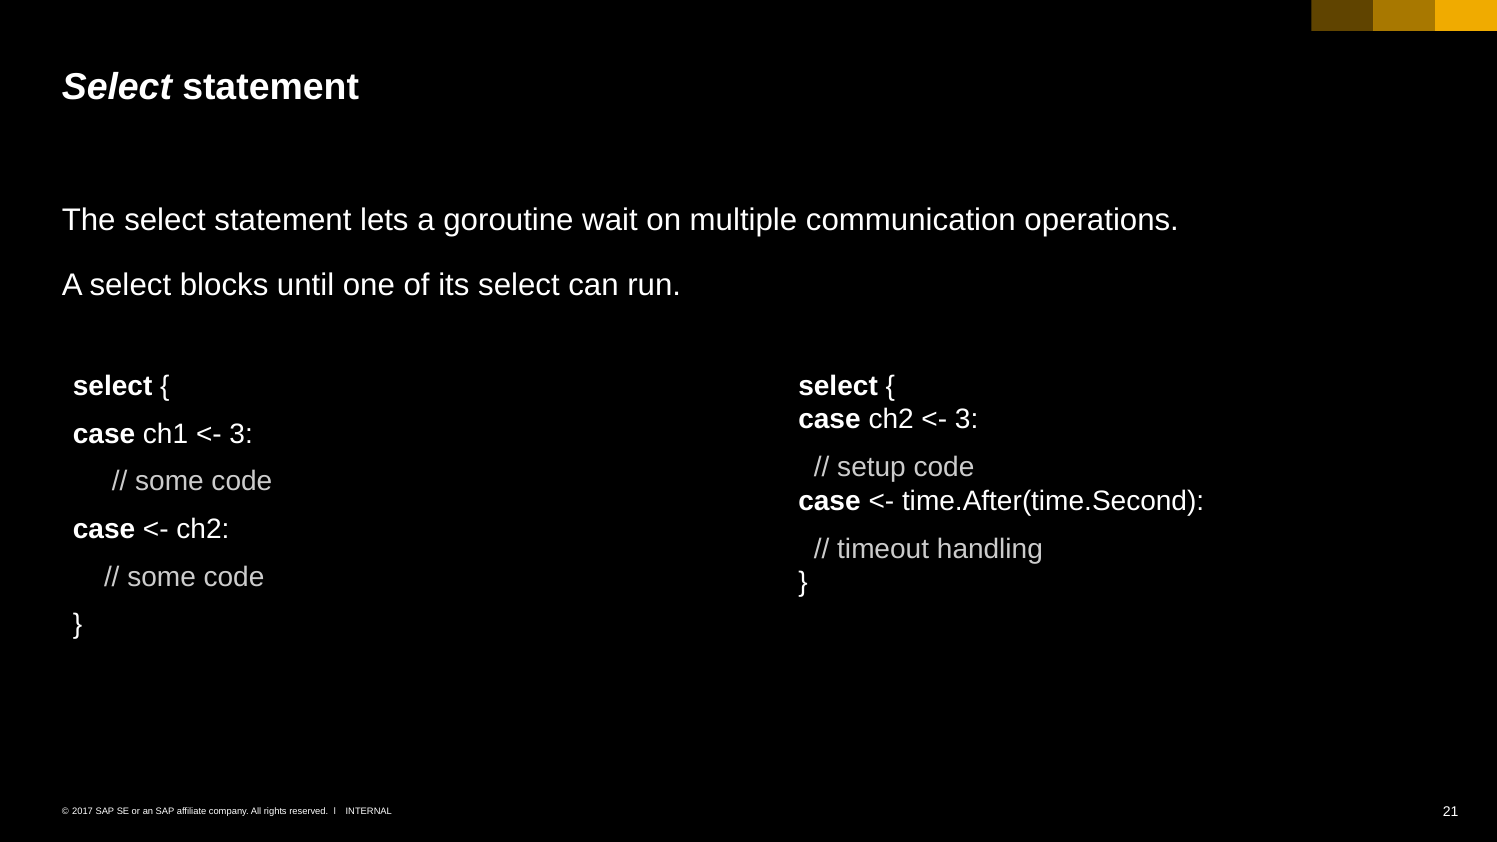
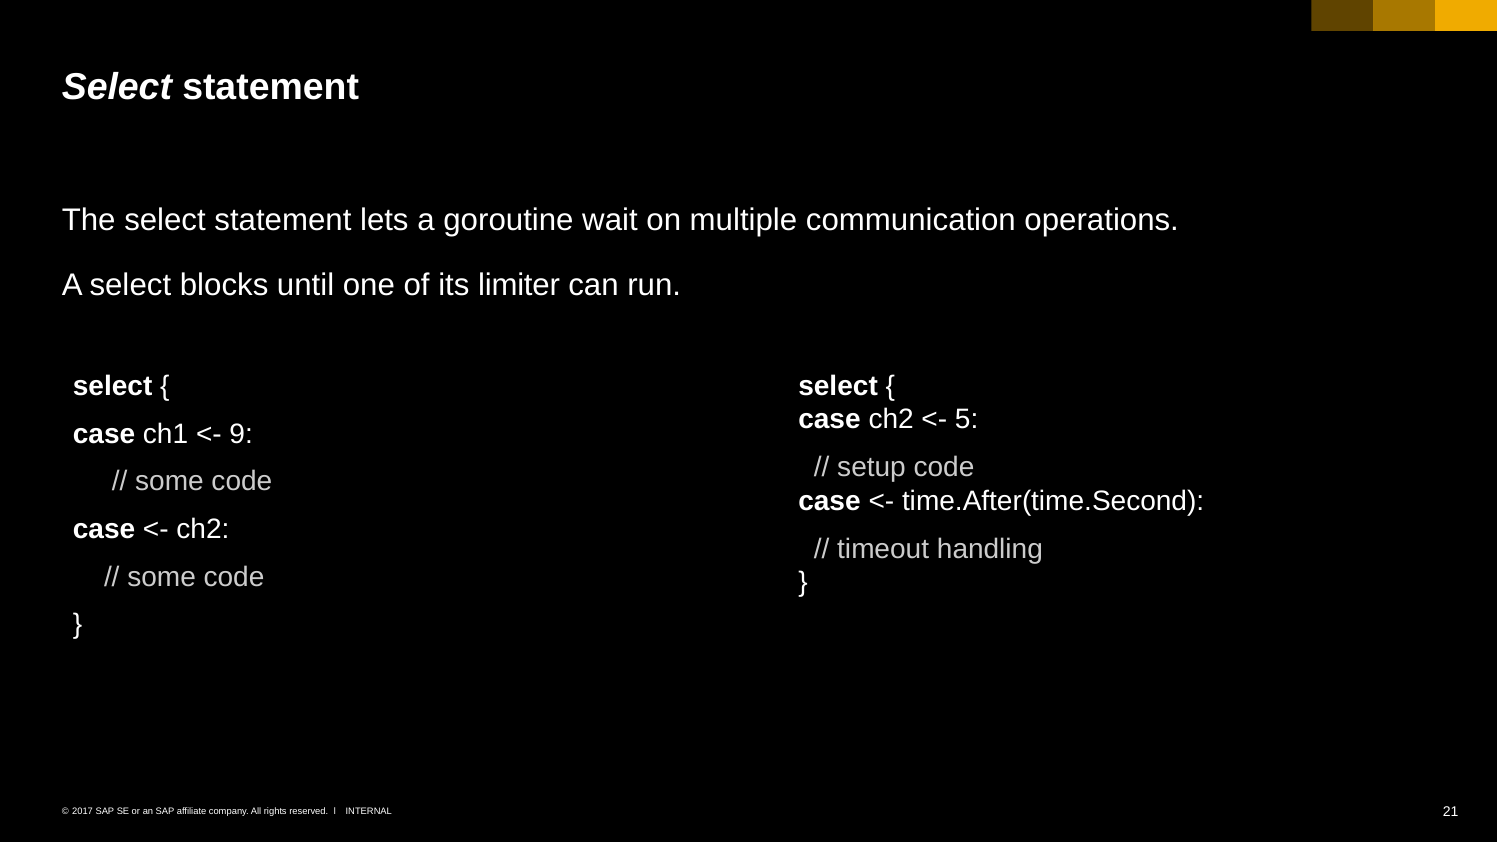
its select: select -> limiter
3 at (967, 420): 3 -> 5
3 at (241, 434): 3 -> 9
